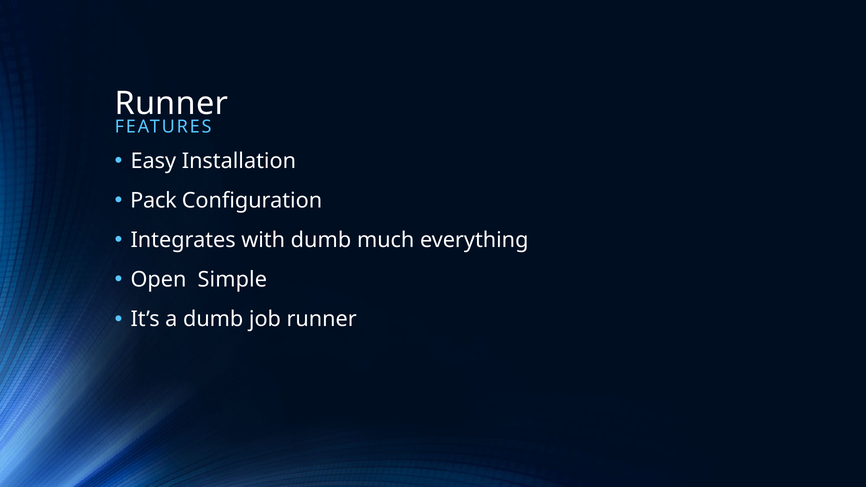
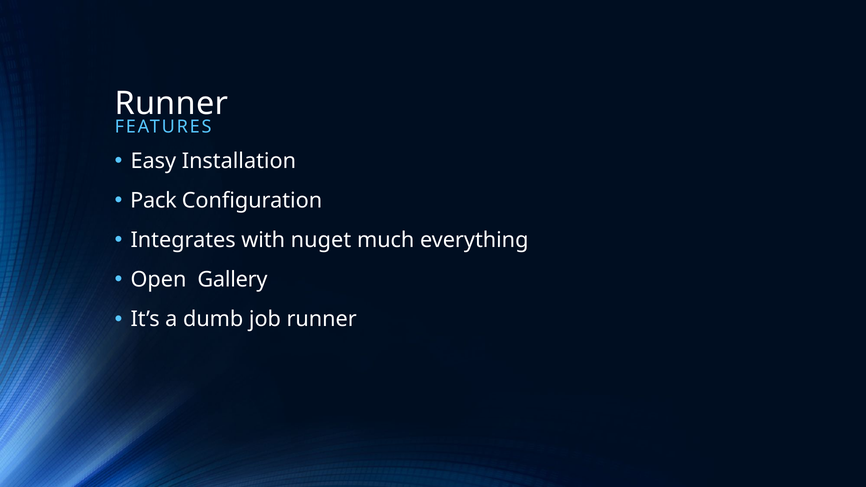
with dumb: dumb -> nuget
Simple: Simple -> Gallery
